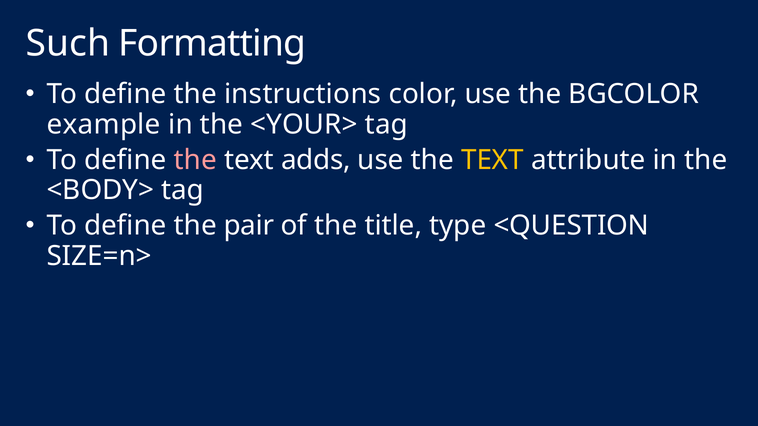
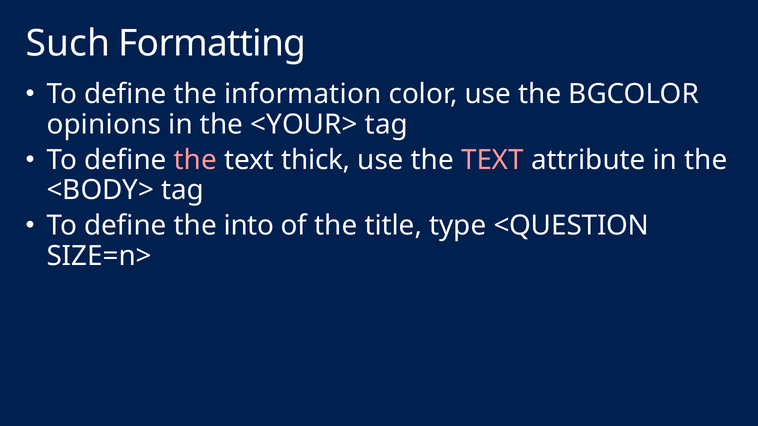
instructions: instructions -> information
example: example -> opinions
adds: adds -> thick
TEXT at (492, 160) colour: yellow -> pink
pair: pair -> into
